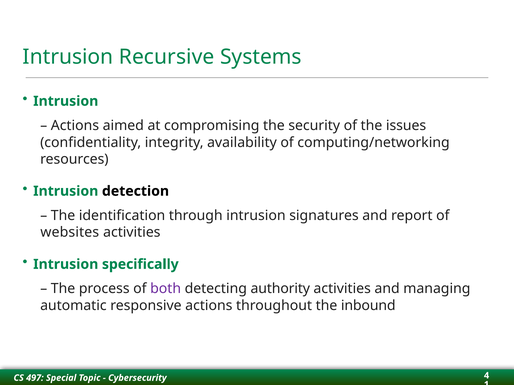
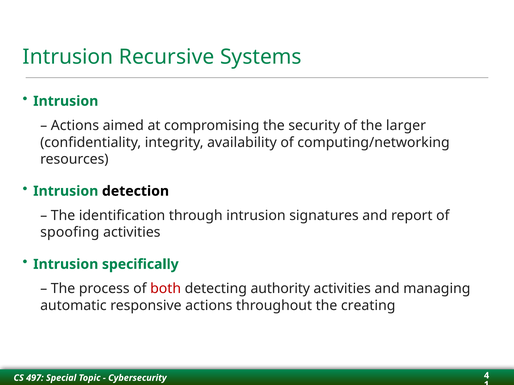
issues: issues -> larger
websites: websites -> spoofing
both colour: purple -> red
inbound: inbound -> creating
